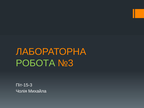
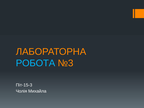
РОБОТА colour: light green -> light blue
